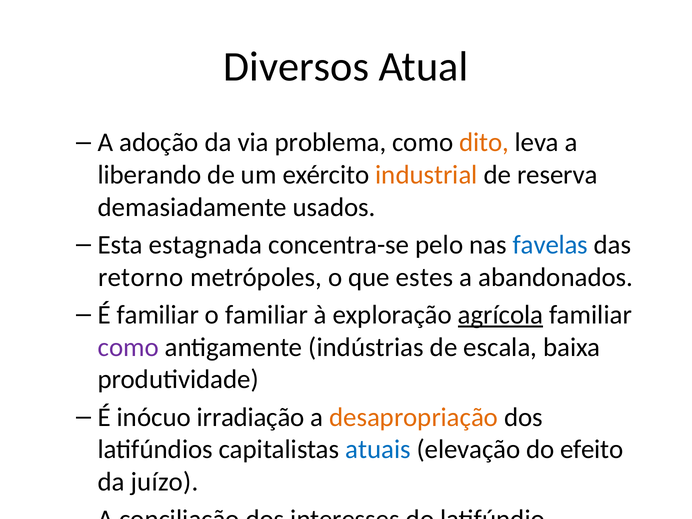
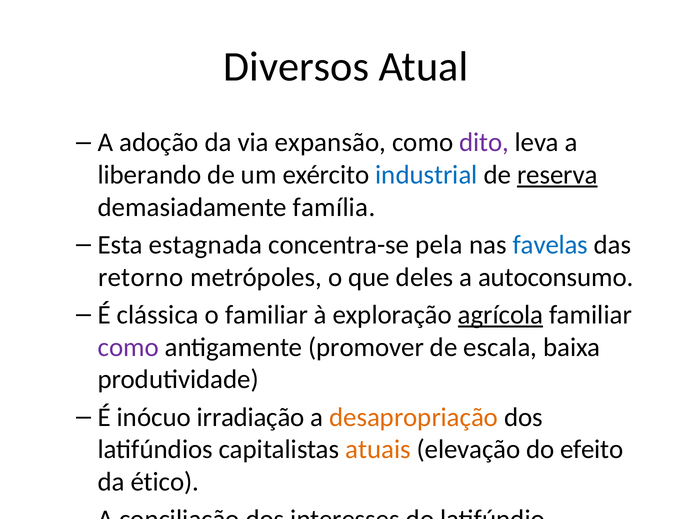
problema: problema -> expansão
dito colour: orange -> purple
industrial colour: orange -> blue
reserva underline: none -> present
usados: usados -> família
concentra-se pelo: pelo -> pela
o que estes: estes -> deles
a abandonados: abandonados -> autoconsumo
É familiar: familiar -> clássica
indústrias: indústrias -> promover
atuais colour: blue -> orange
juízo: juízo -> ético
